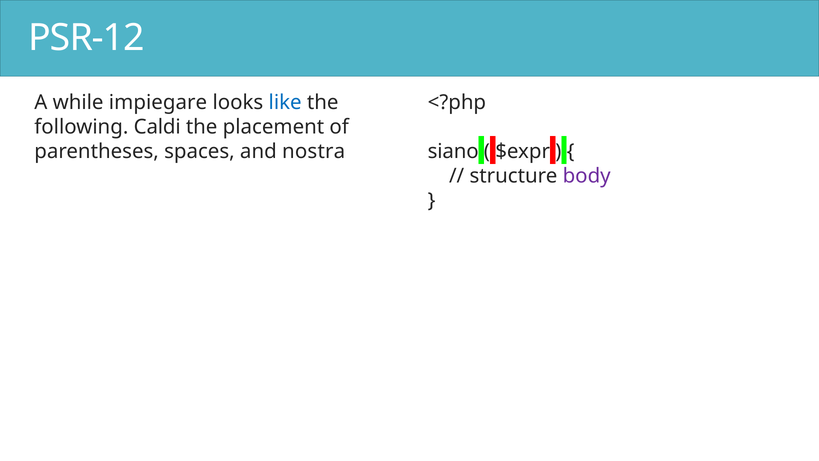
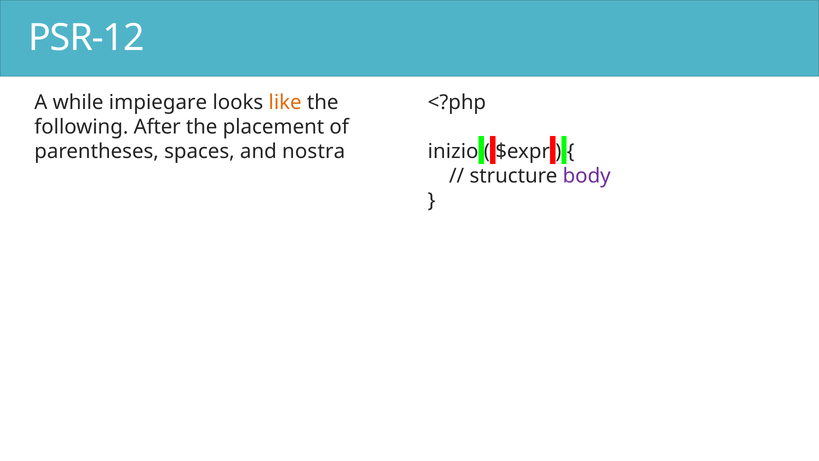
like colour: blue -> orange
Caldi: Caldi -> After
siano: siano -> inizio
